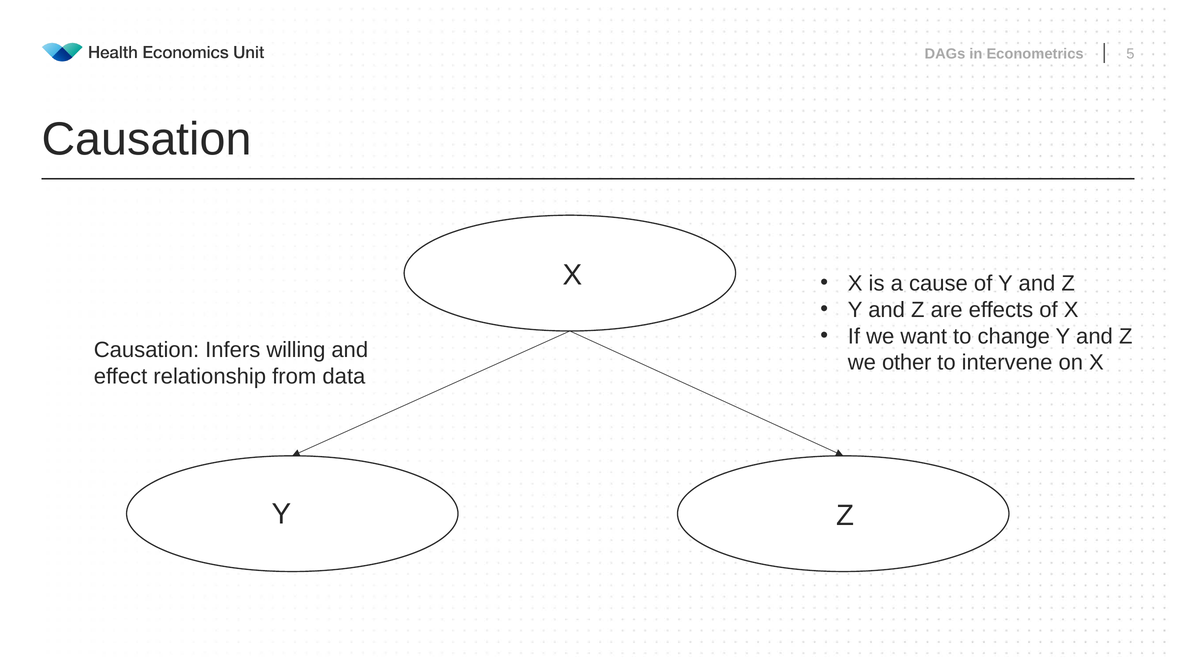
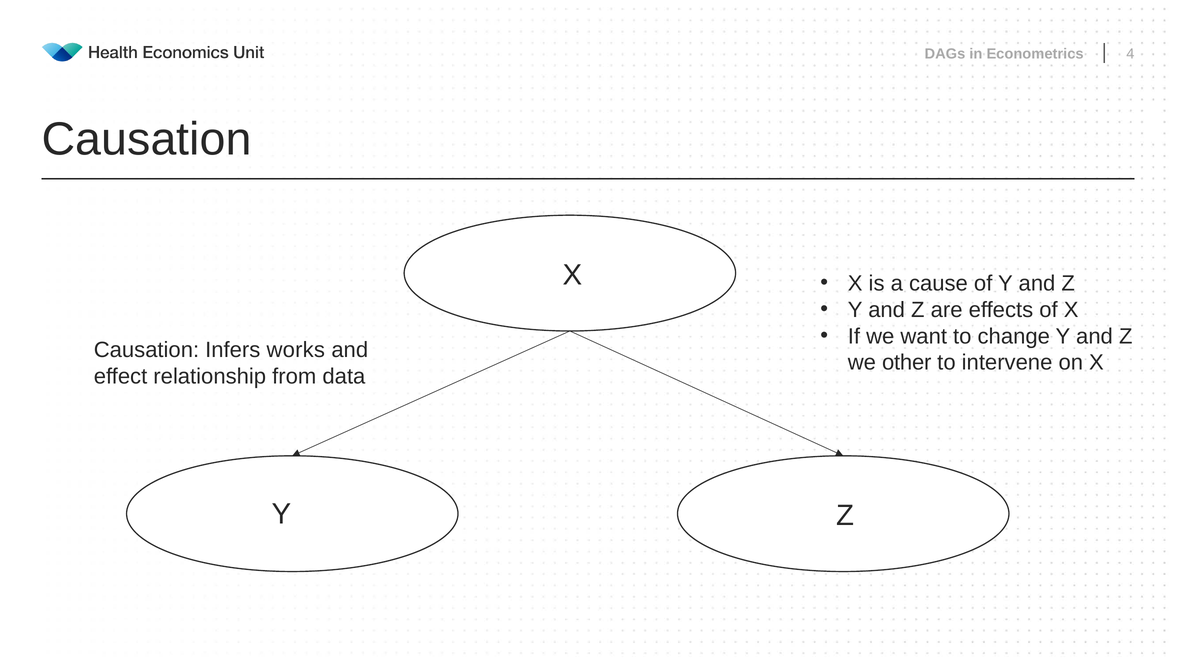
5: 5 -> 4
willing: willing -> works
